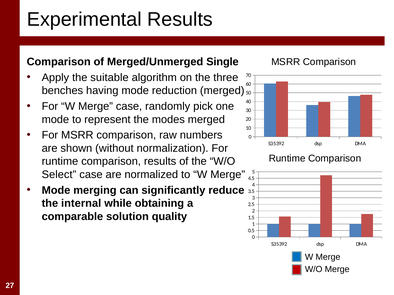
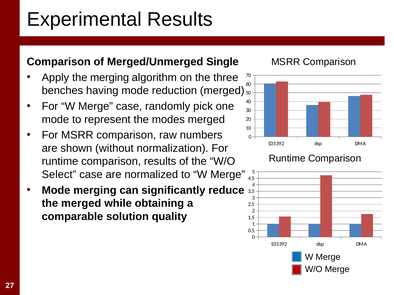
the suitable: suitable -> merging
the internal: internal -> merged
